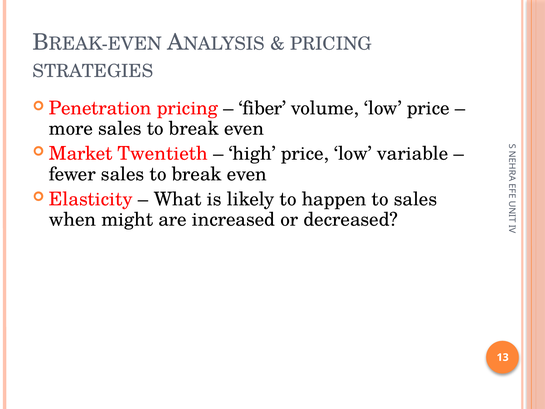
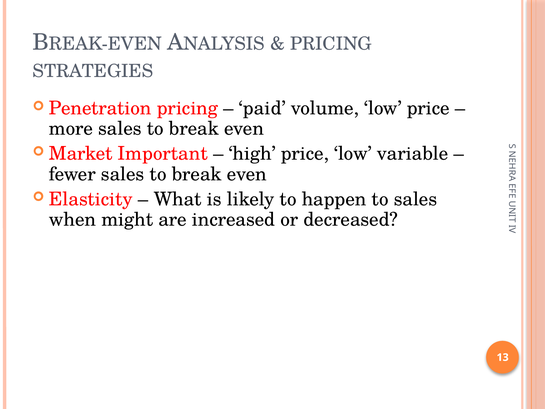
fiber: fiber -> paid
Twentieth: Twentieth -> Important
